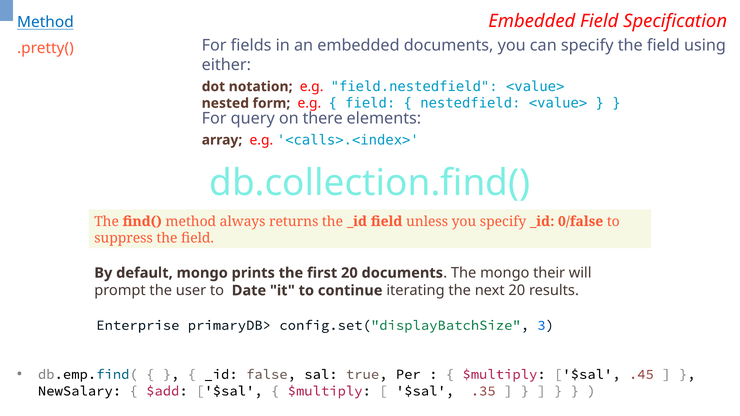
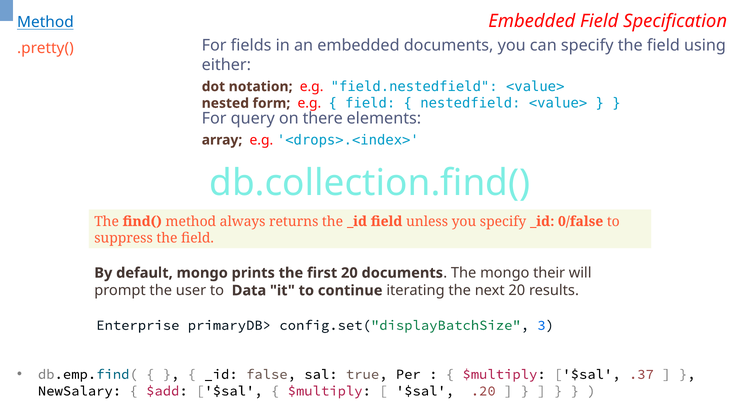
<calls>.<index>: <calls>.<index> -> <drops>.<index>
Date: Date -> Data
.45: .45 -> .37
.35: .35 -> .20
